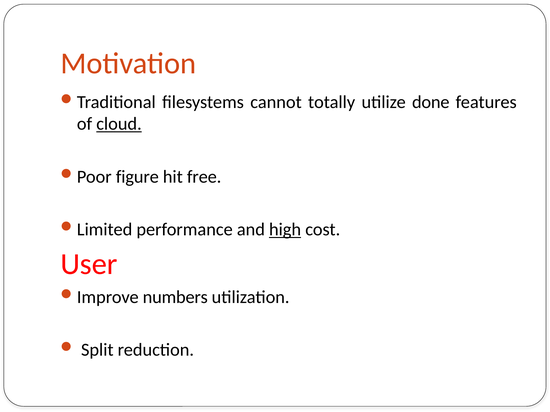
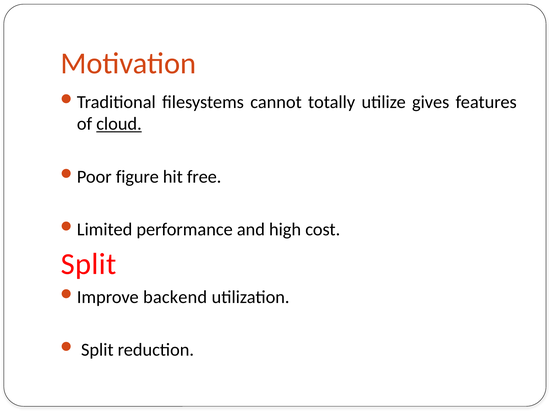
done: done -> gives
high underline: present -> none
User at (89, 264): User -> Split
numbers: numbers -> backend
